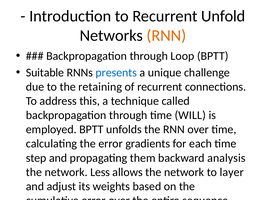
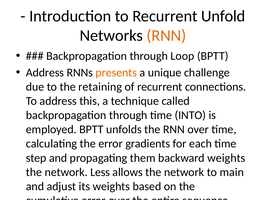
Suitable at (45, 72): Suitable -> Address
presents colour: blue -> orange
WILL: WILL -> INTO
backward analysis: analysis -> weights
layer: layer -> main
